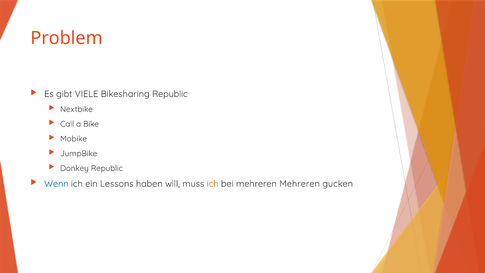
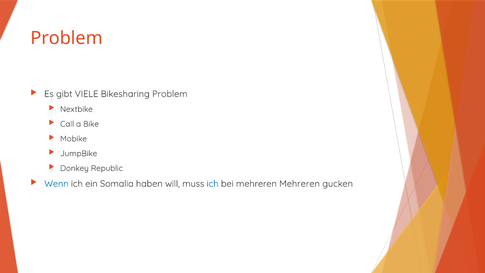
Bikesharing Republic: Republic -> Problem
Lessons: Lessons -> Somalia
ich at (213, 184) colour: orange -> blue
